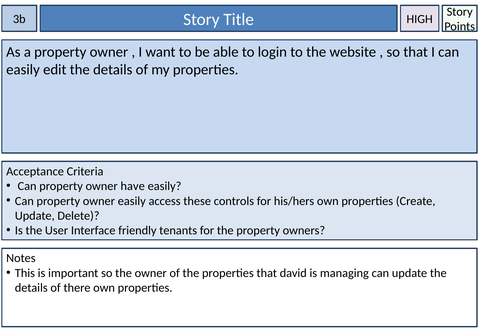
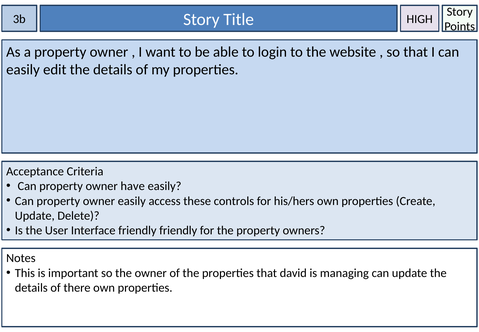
friendly tenants: tenants -> friendly
